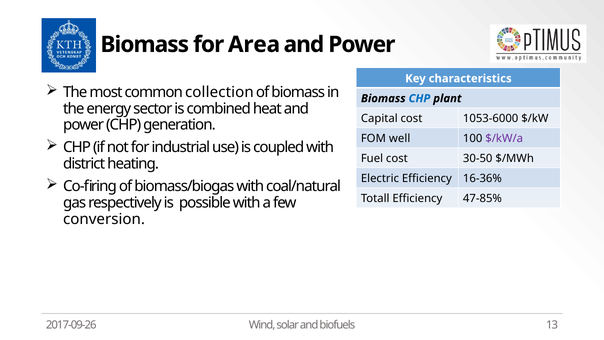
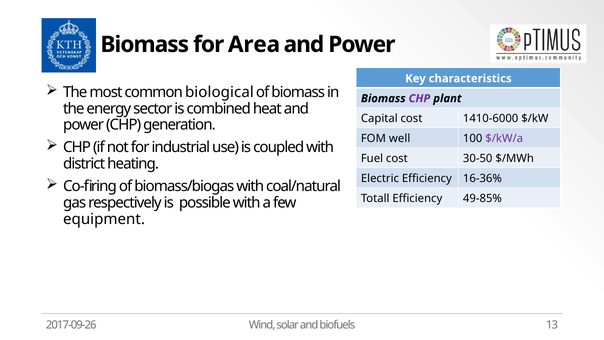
collection: collection -> biological
CHP at (419, 98) colour: blue -> purple
1053-6000: 1053-6000 -> 1410-6000
47-85%: 47-85% -> 49-85%
conversion: conversion -> equipment
